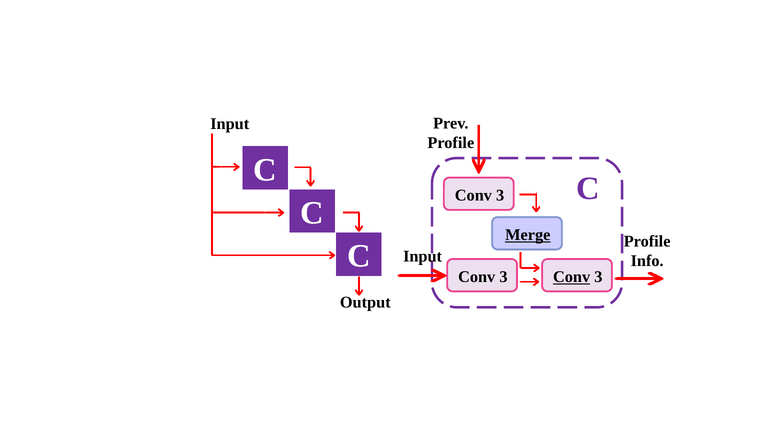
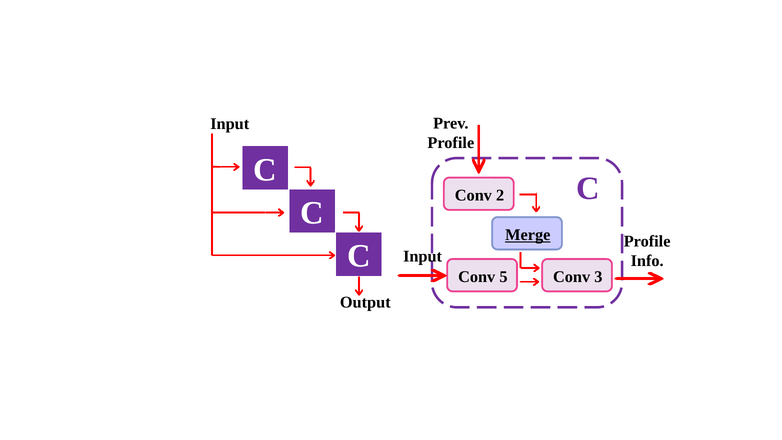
3 at (500, 195): 3 -> 2
3 at (503, 277): 3 -> 5
Conv at (572, 277) underline: present -> none
